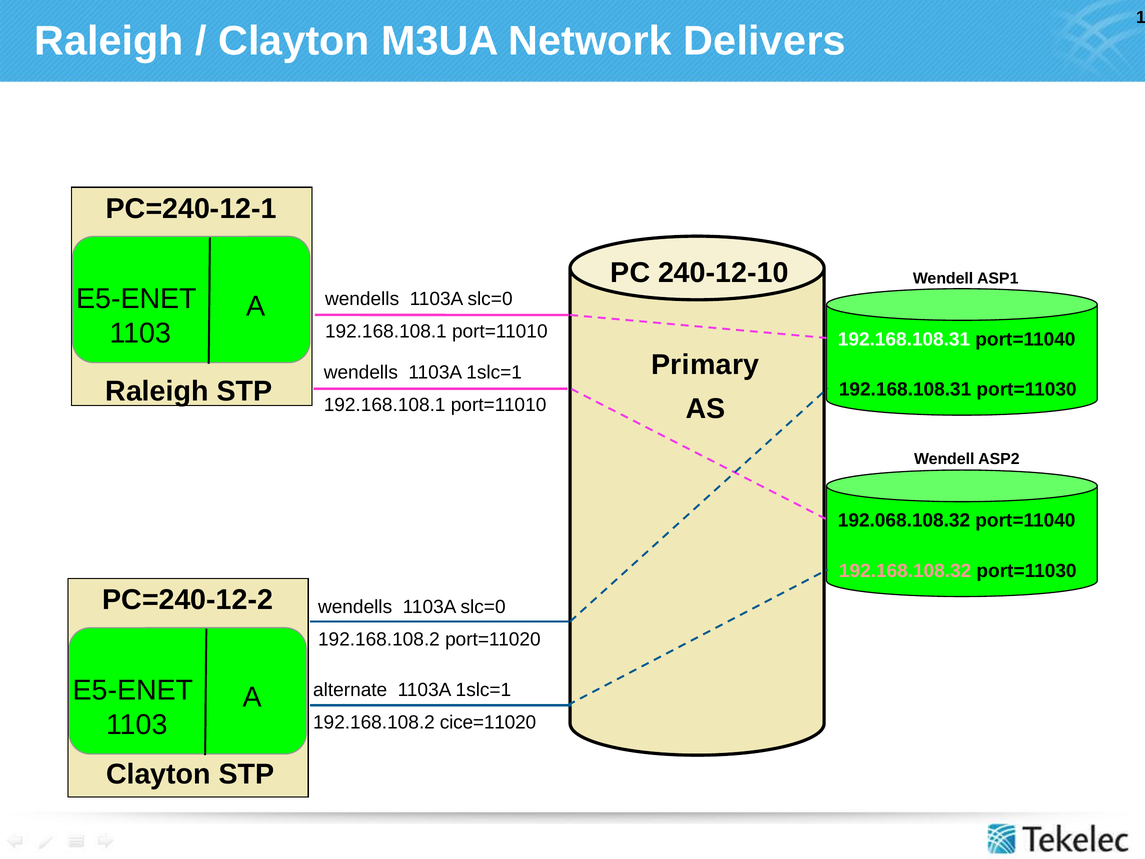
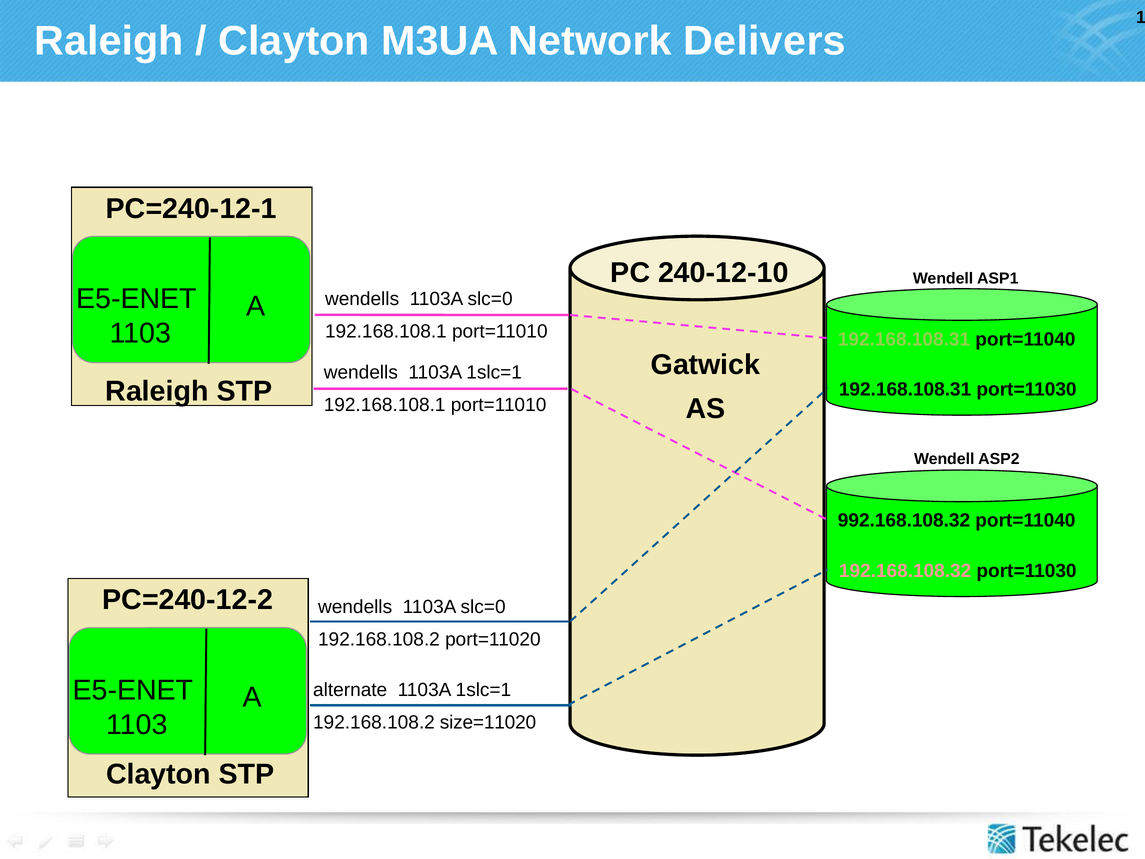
192.168.108.31 at (904, 339) colour: white -> light green
Primary: Primary -> Gatwick
192.068.108.32: 192.068.108.32 -> 992.168.108.32
cice=11020: cice=11020 -> size=11020
